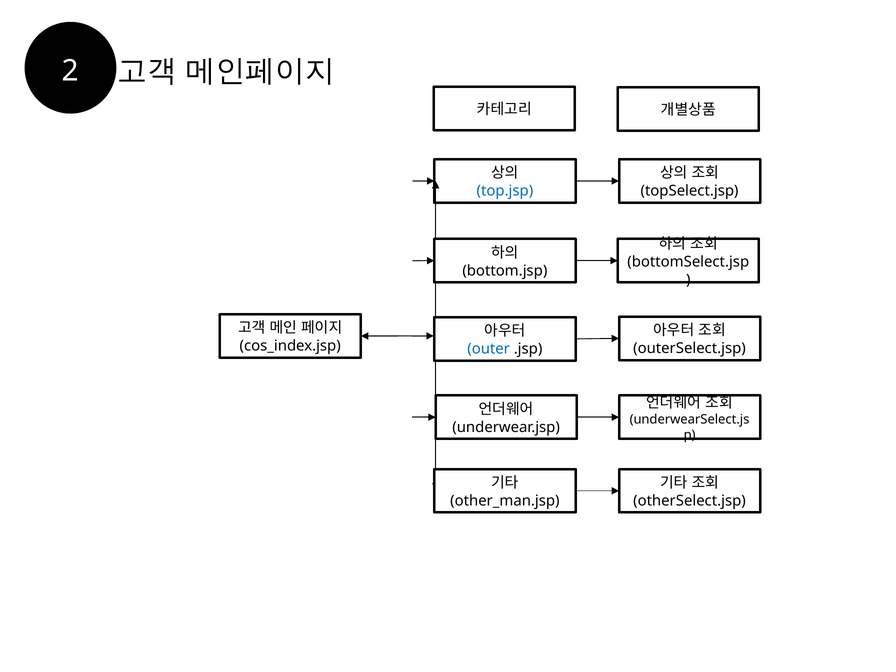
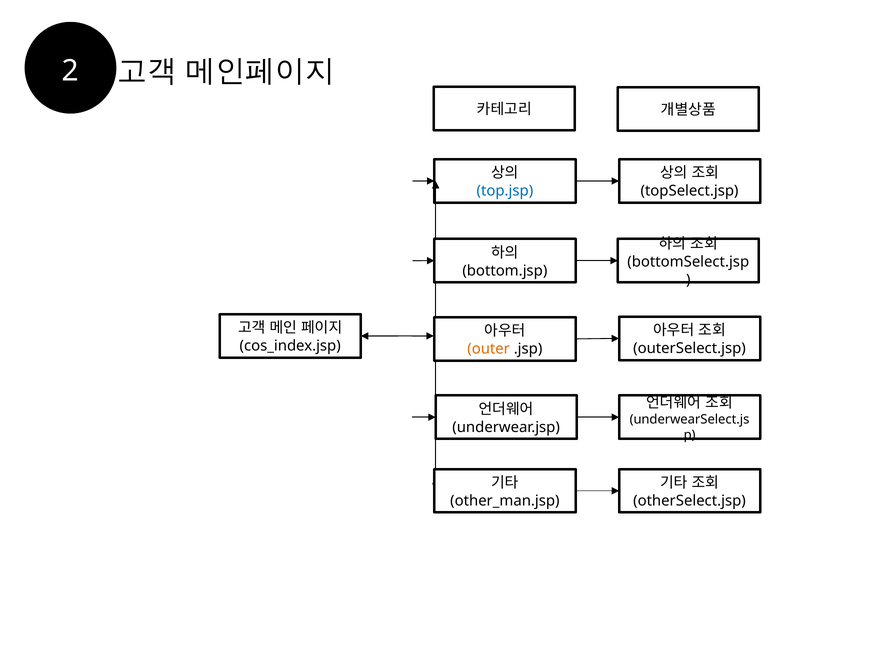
outer colour: blue -> orange
